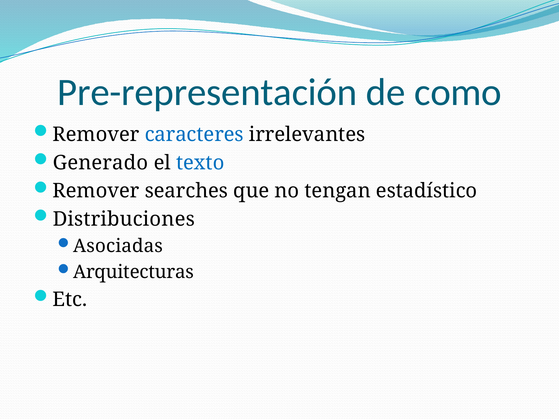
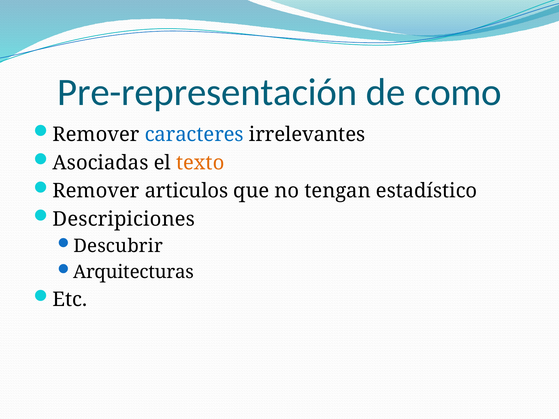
Generado: Generado -> Asociadas
texto colour: blue -> orange
searches: searches -> articulos
Distribuciones: Distribuciones -> Descripiciones
Asociadas: Asociadas -> Descubrir
